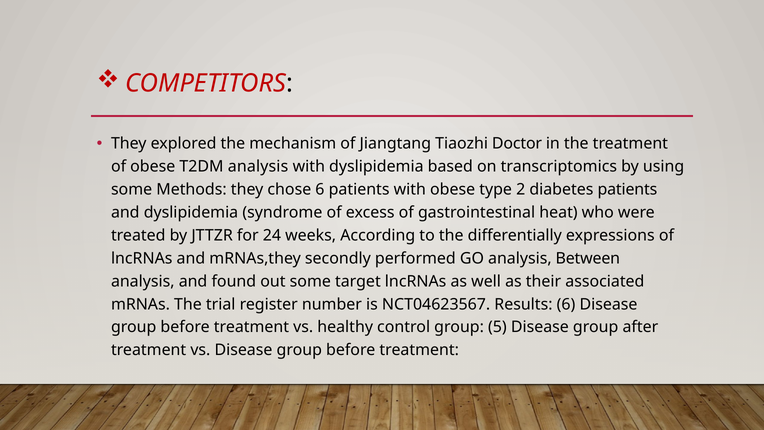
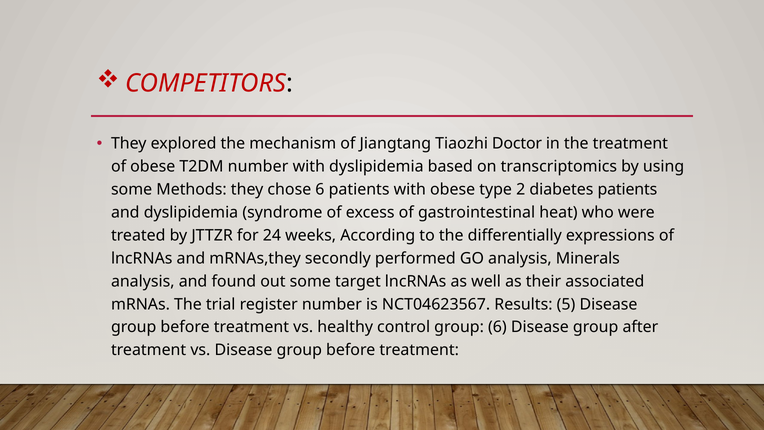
T2DM analysis: analysis -> number
Between: Between -> Minerals
Results 6: 6 -> 5
group 5: 5 -> 6
